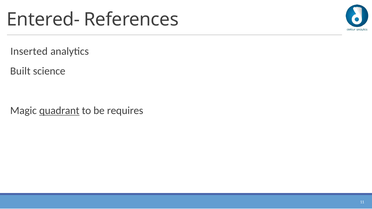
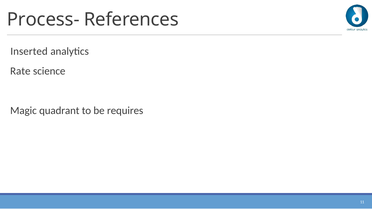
Entered-: Entered- -> Process-
Built: Built -> Rate
quadrant underline: present -> none
